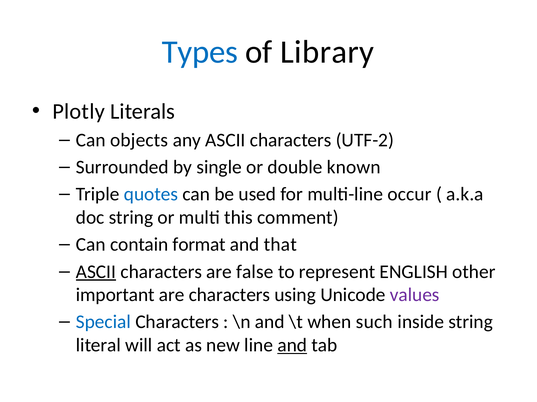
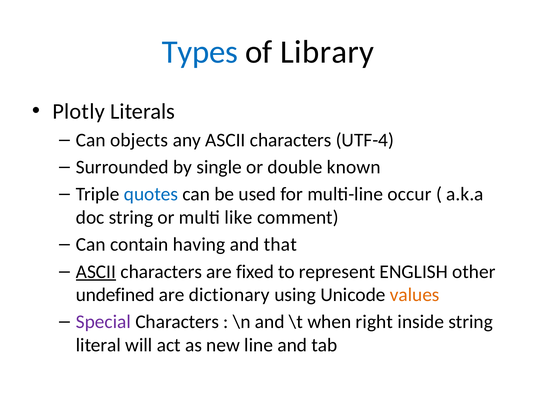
UTF-2: UTF-2 -> UTF-4
this: this -> like
format: format -> having
false: false -> fixed
important: important -> undefined
are characters: characters -> dictionary
values colour: purple -> orange
Special colour: blue -> purple
such: such -> right
and at (292, 346) underline: present -> none
